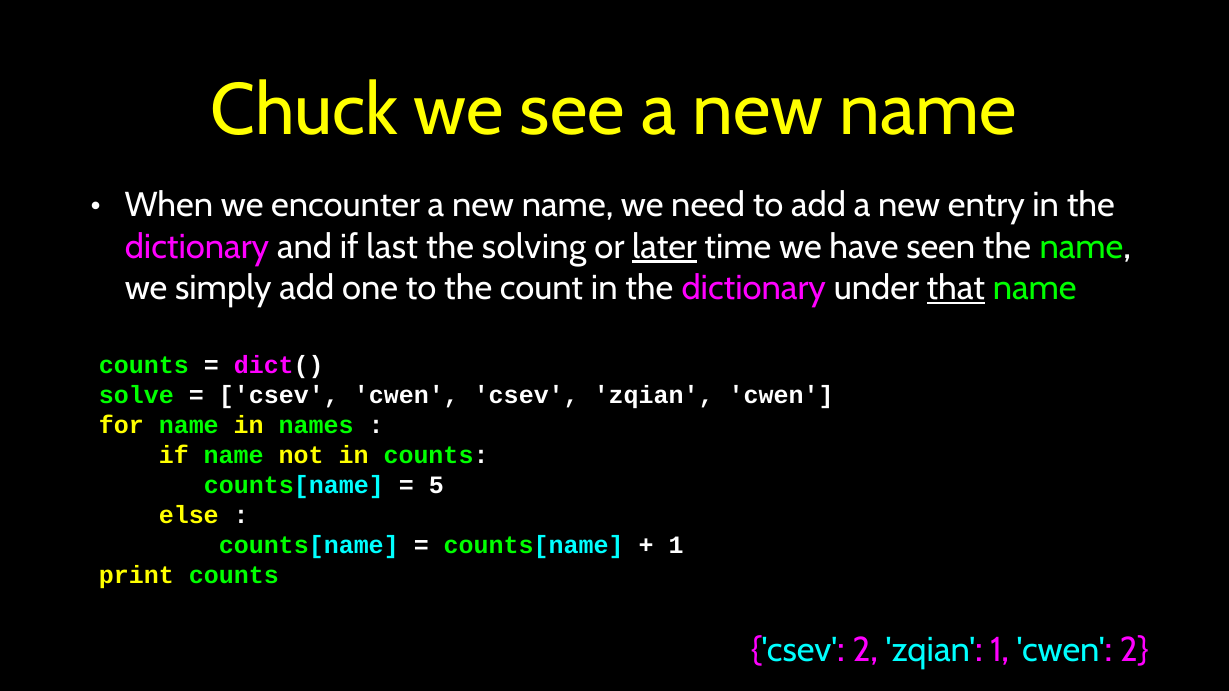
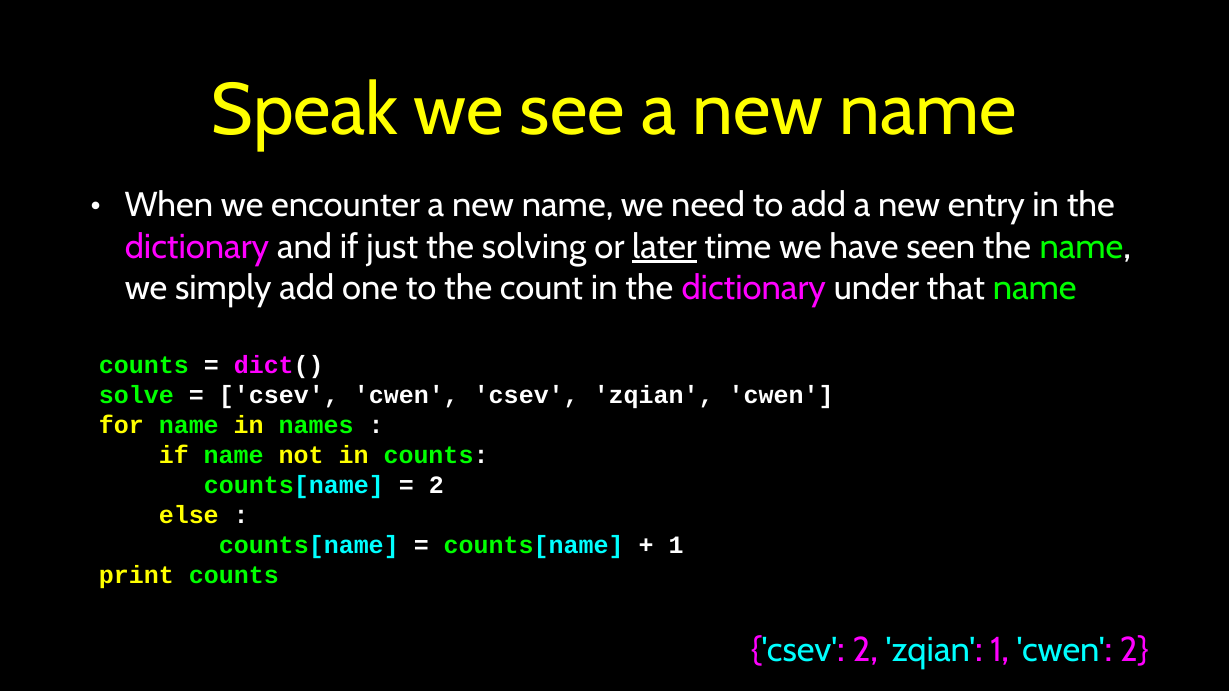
Chuck: Chuck -> Speak
last: last -> just
that underline: present -> none
5 at (436, 486): 5 -> 2
